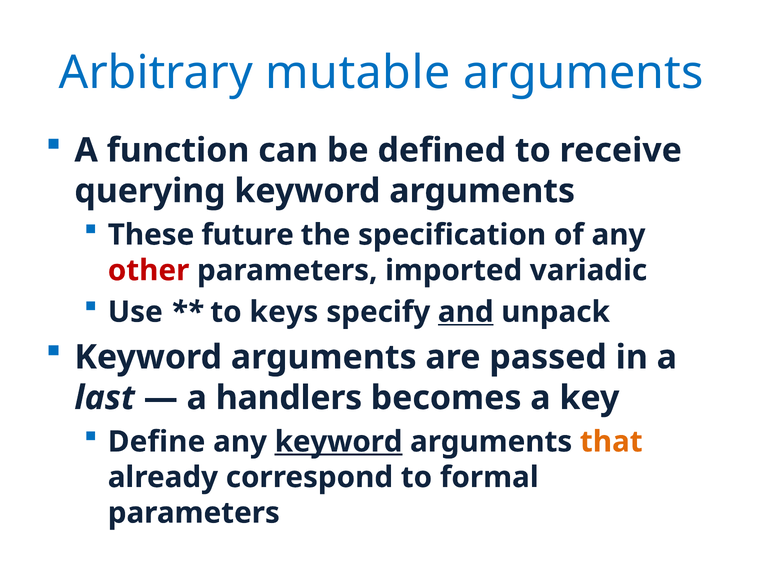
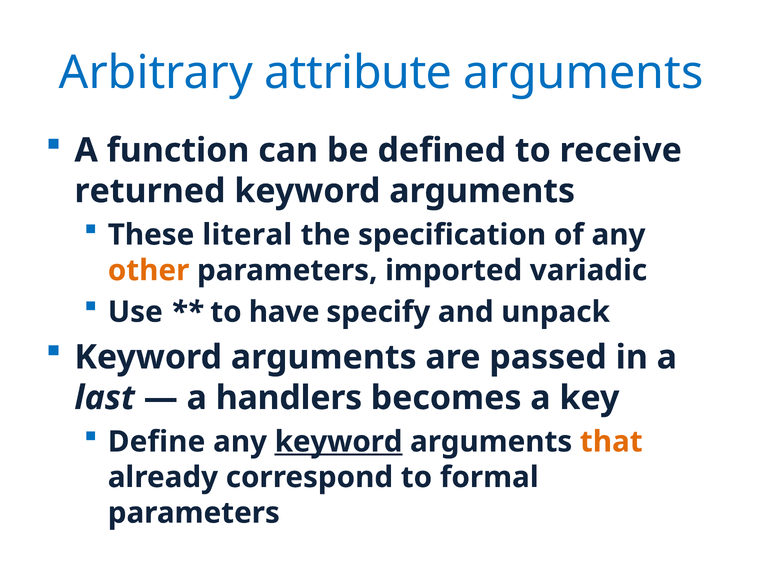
mutable: mutable -> attribute
querying: querying -> returned
future: future -> literal
other colour: red -> orange
keys: keys -> have
and underline: present -> none
